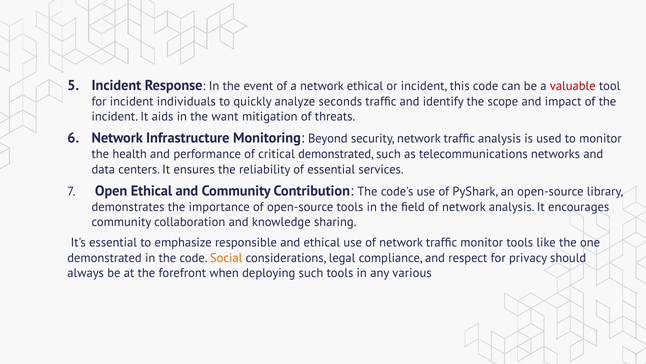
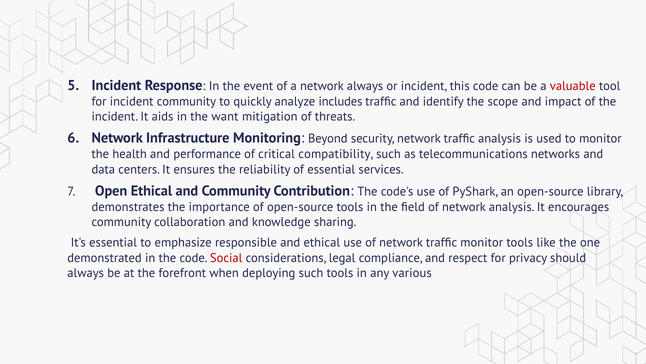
network ethical: ethical -> always
incident individuals: individuals -> community
seconds: seconds -> includes
critical demonstrated: demonstrated -> compatibility
Social colour: orange -> red
